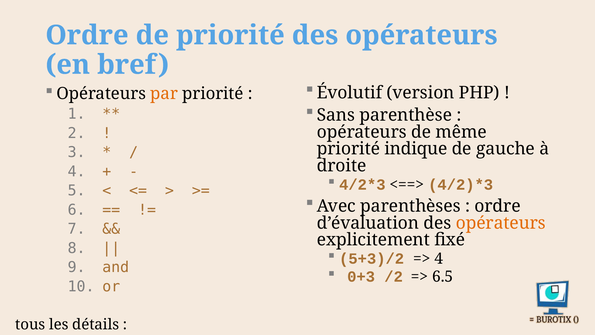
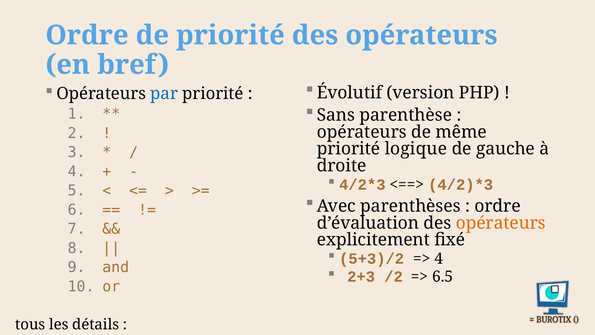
par colour: orange -> blue
indique: indique -> logique
0+3: 0+3 -> 2+3
